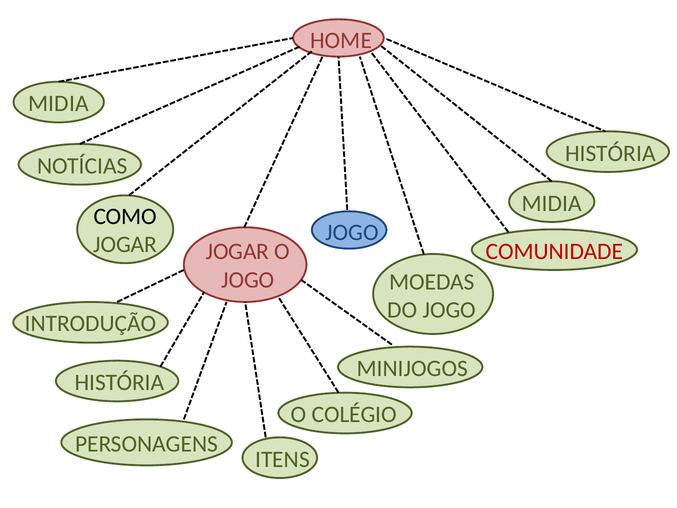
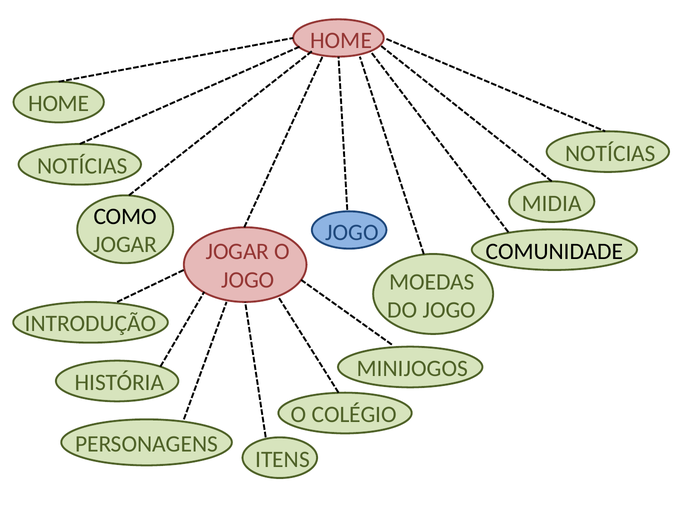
MIDIA at (58, 104): MIDIA -> HOME
HISTÓRIA at (610, 153): HISTÓRIA -> NOTÍCIAS
COMUNIDADE colour: red -> black
